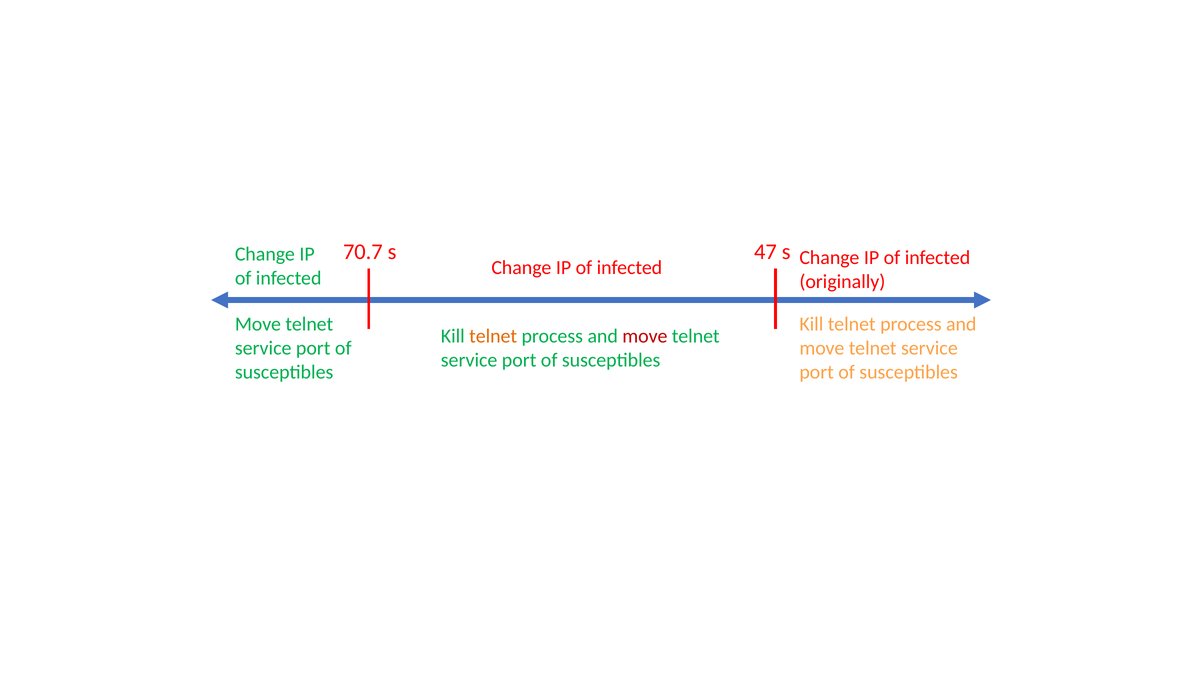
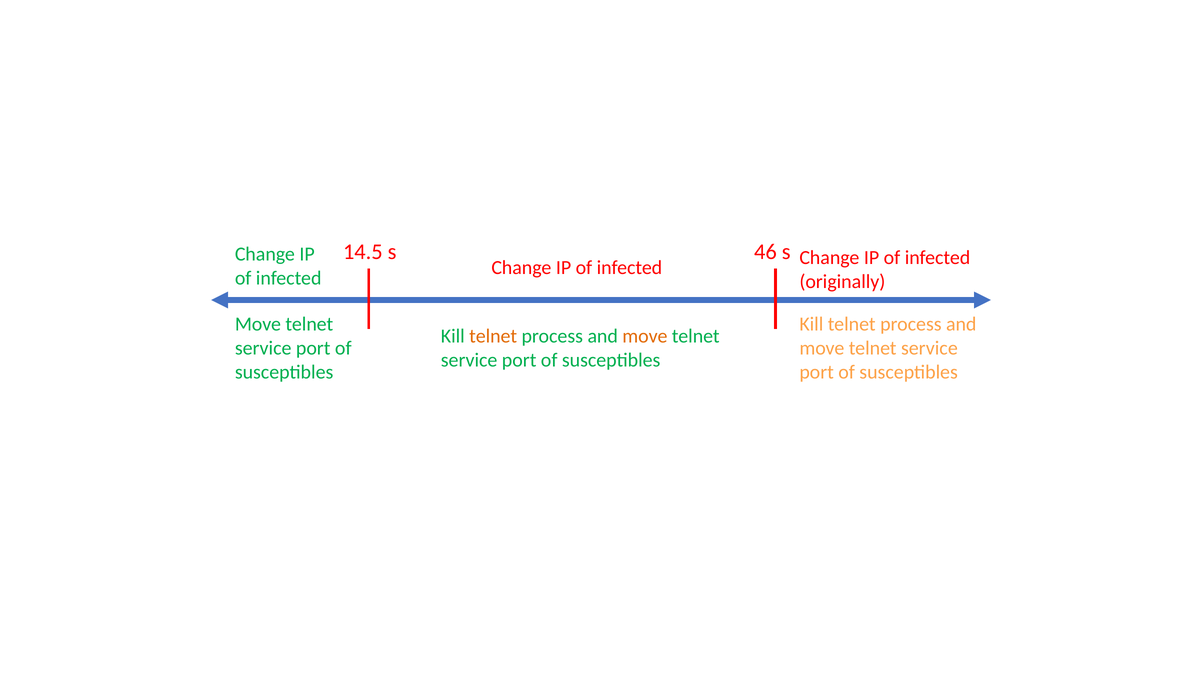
70.7: 70.7 -> 14.5
47: 47 -> 46
move at (645, 336) colour: red -> orange
